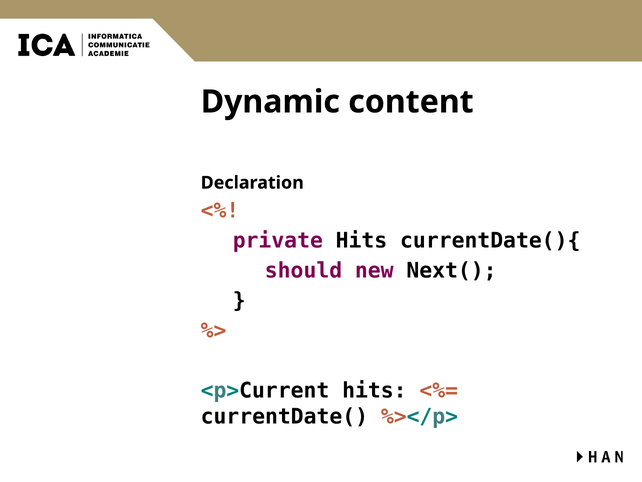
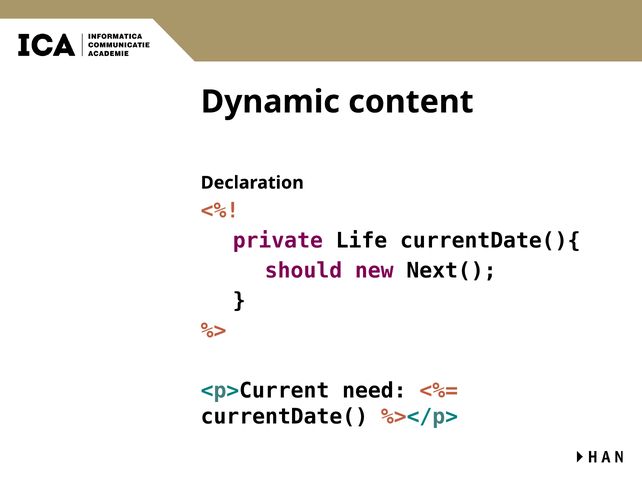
private Hits: Hits -> Life
<p>Current hits: hits -> need
